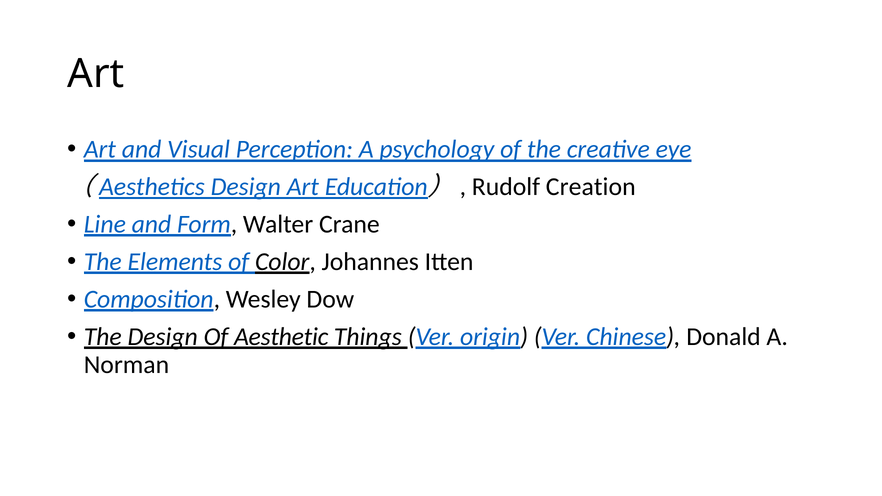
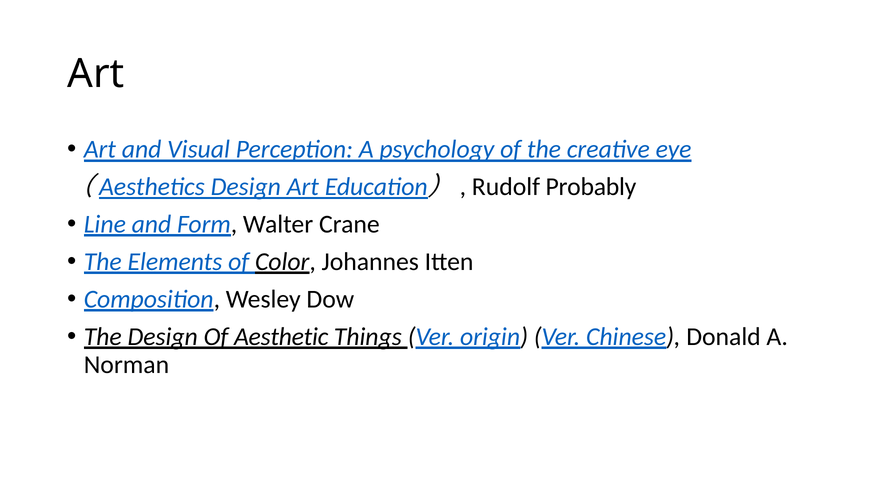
Creation: Creation -> Probably
